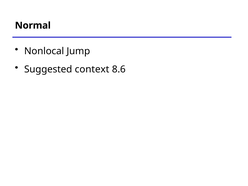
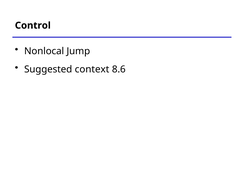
Normal: Normal -> Control
